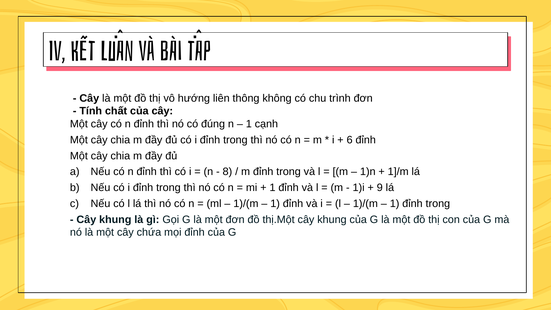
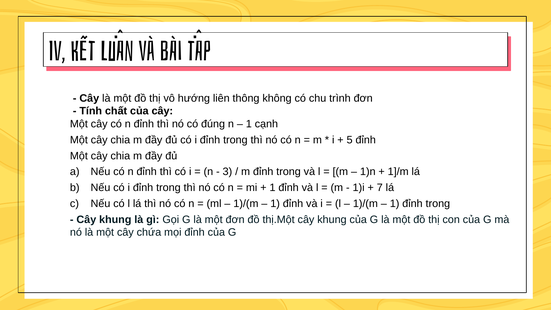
6: 6 -> 5
8: 8 -> 3
9: 9 -> 7
